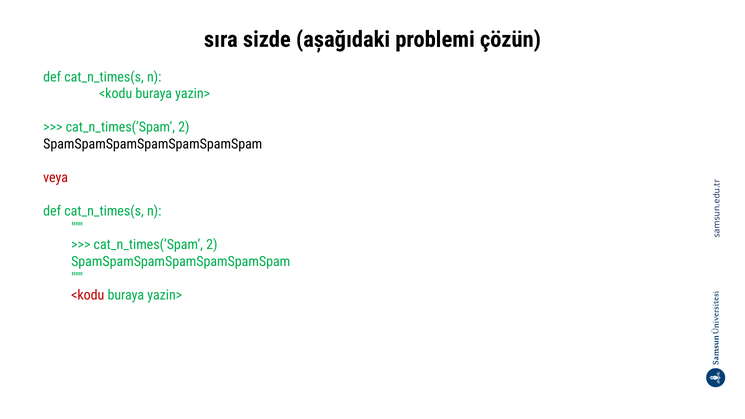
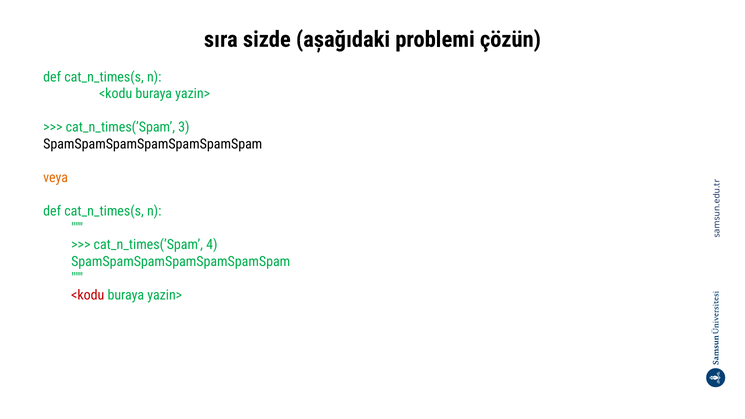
2 at (184, 127): 2 -> 3
veya colour: red -> orange
2 at (212, 245): 2 -> 4
